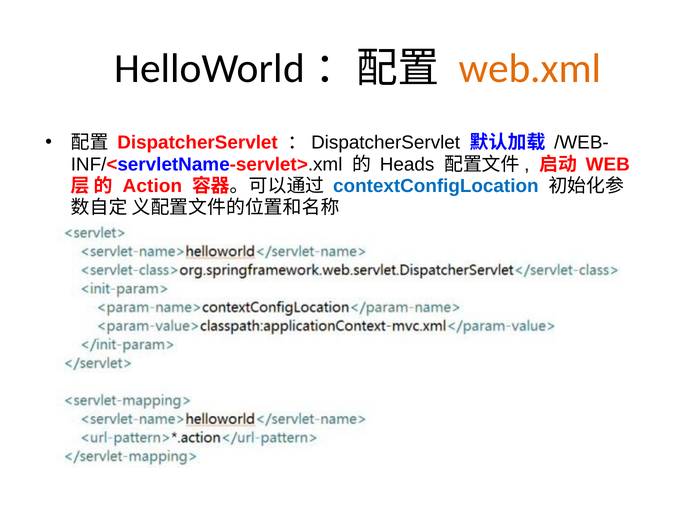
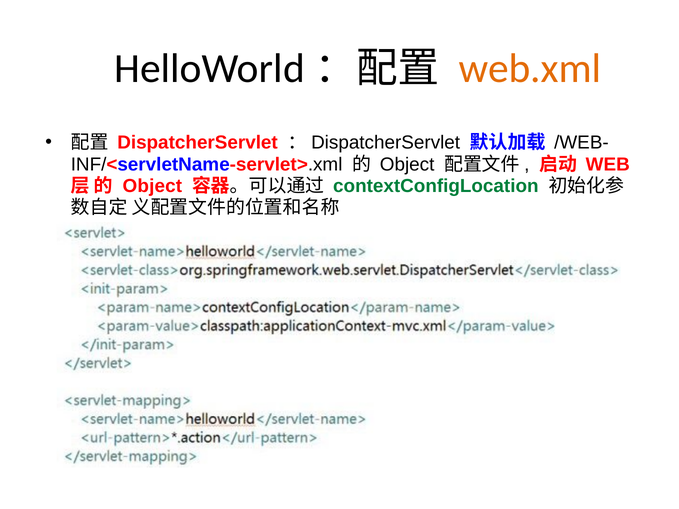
Heads at (407, 164): Heads -> Object
Action at (152, 186): Action -> Object
contextConfigLocation colour: blue -> green
